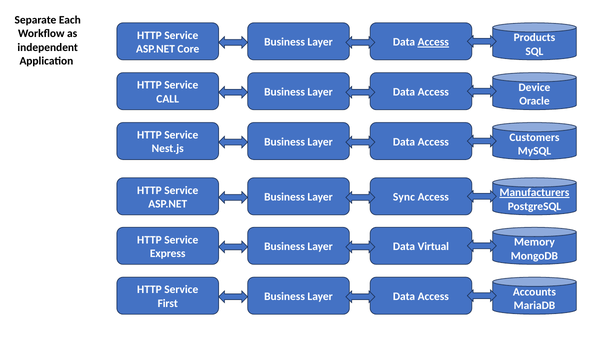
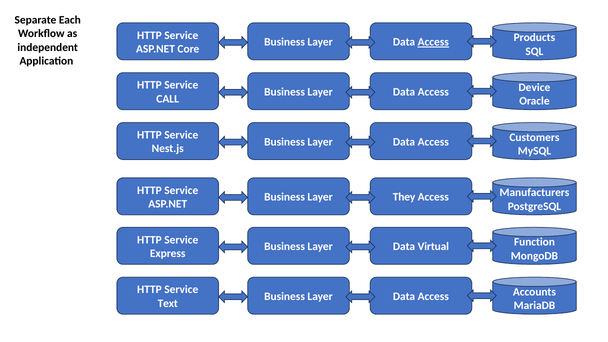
Manufacturers underline: present -> none
Sync: Sync -> They
Memory: Memory -> Function
First: First -> Text
